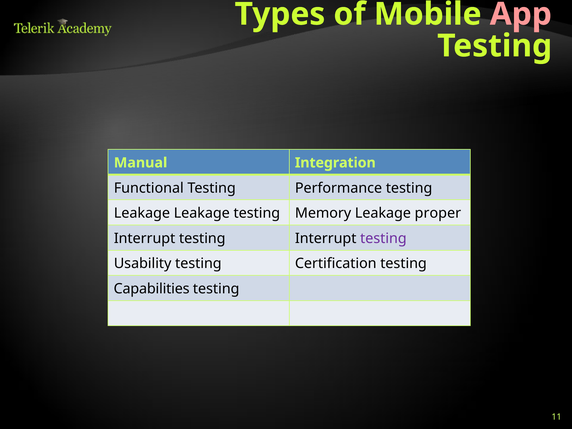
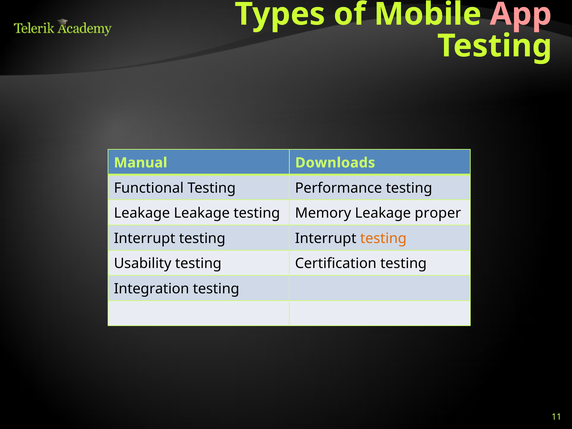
Integration: Integration -> Downloads
testing at (383, 238) colour: purple -> orange
Capabilities: Capabilities -> Integration
